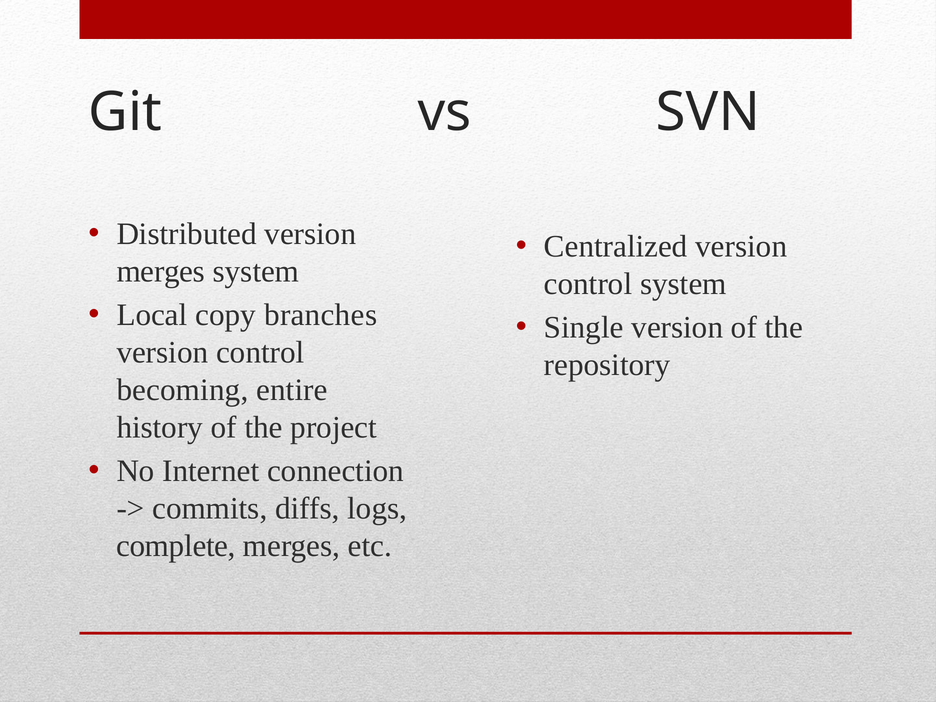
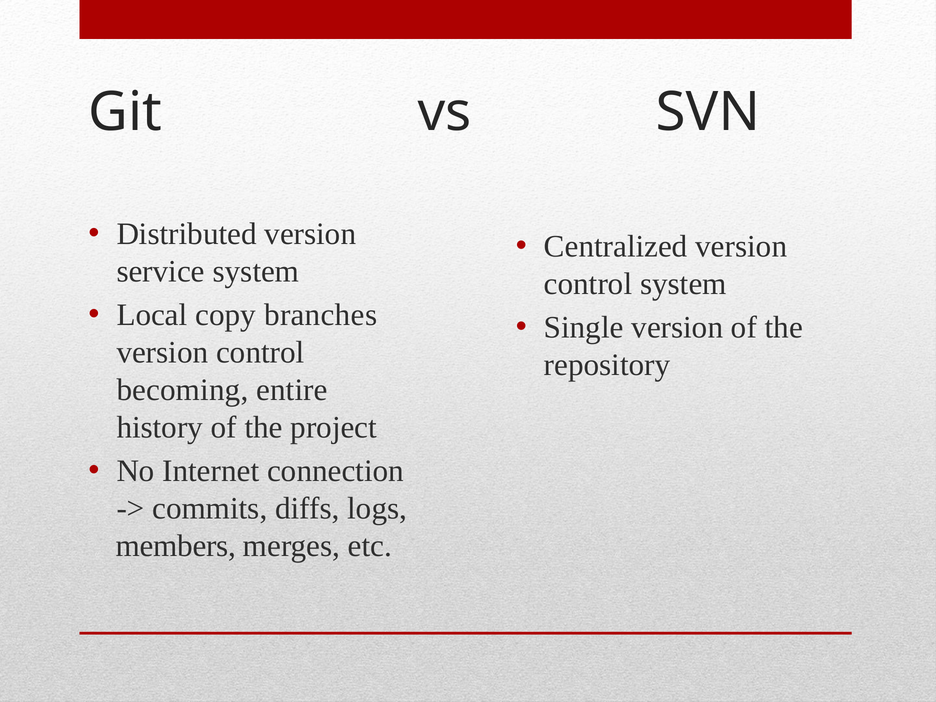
merges at (161, 271): merges -> service
complete: complete -> members
